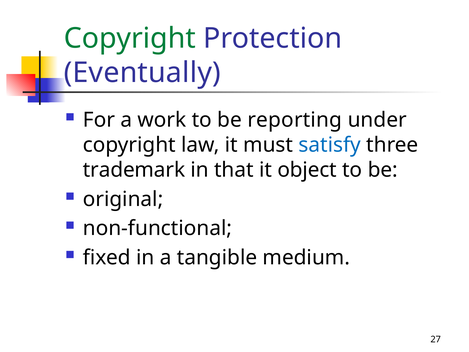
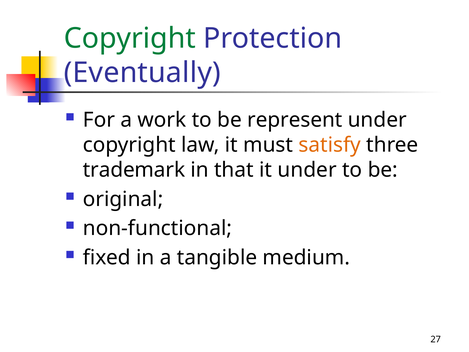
reporting: reporting -> represent
satisfy colour: blue -> orange
it object: object -> under
